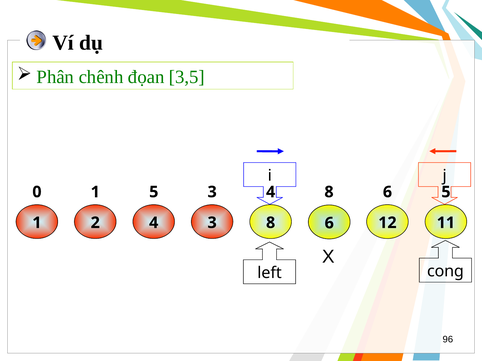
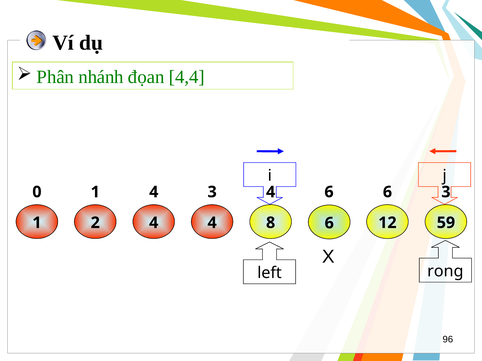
chênh: chênh -> nhánh
3,5: 3,5 -> 4,4
1 5: 5 -> 4
4 8: 8 -> 6
6 5: 5 -> 3
4 3: 3 -> 4
11: 11 -> 59
cong: cong -> rong
